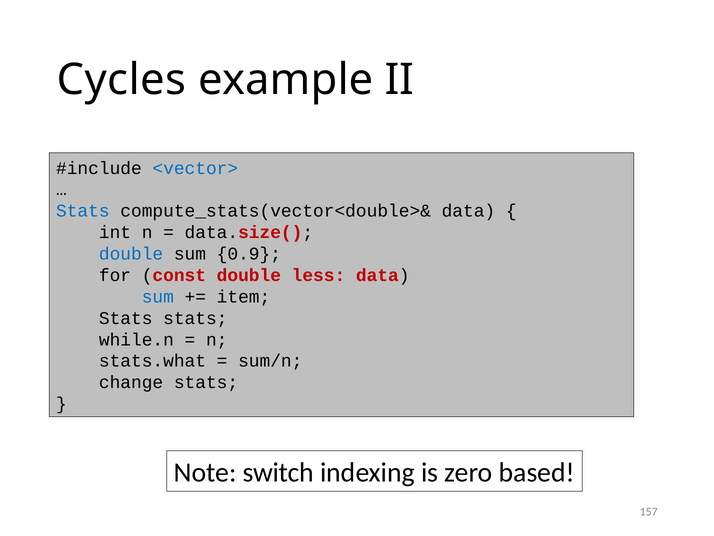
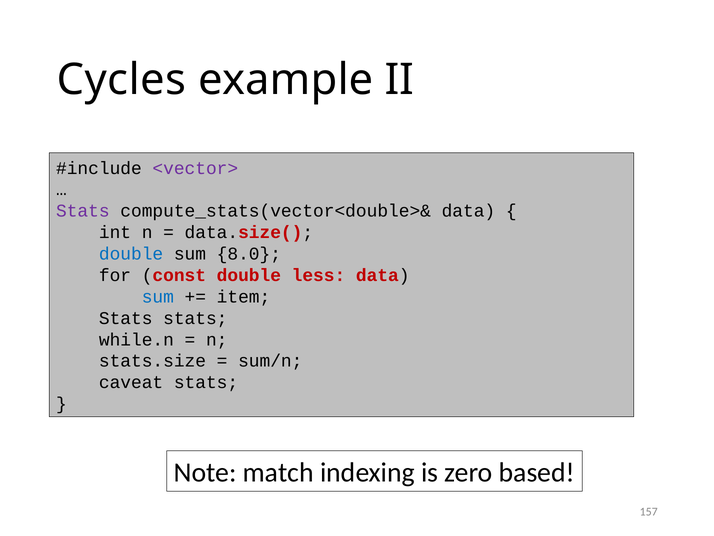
<vector> colour: blue -> purple
Stats at (83, 211) colour: blue -> purple
0.9: 0.9 -> 8.0
stats.what: stats.what -> stats.size
change: change -> caveat
switch: switch -> match
